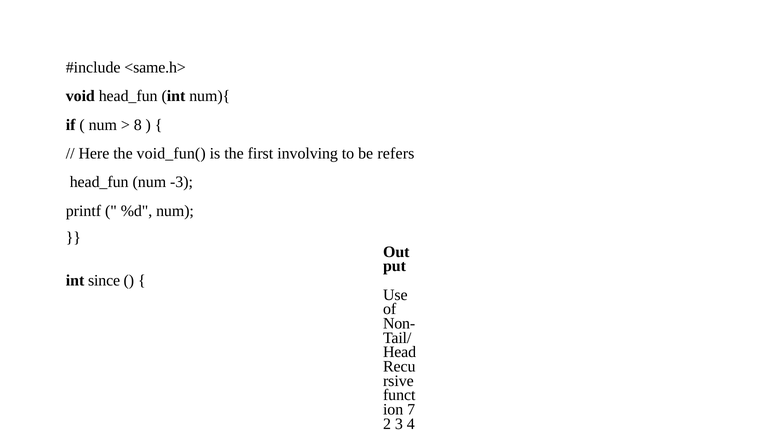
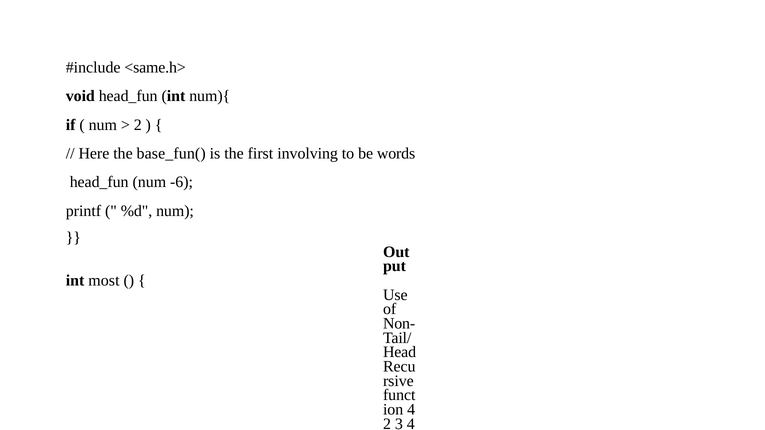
8 at (138, 125): 8 -> 2
void_fun(: void_fun( -> base_fun(
refers: refers -> words
-3: -3 -> -6
since: since -> most
7 at (411, 410): 7 -> 4
